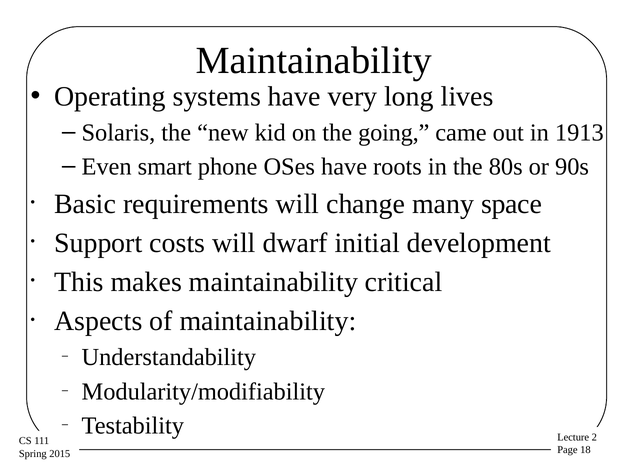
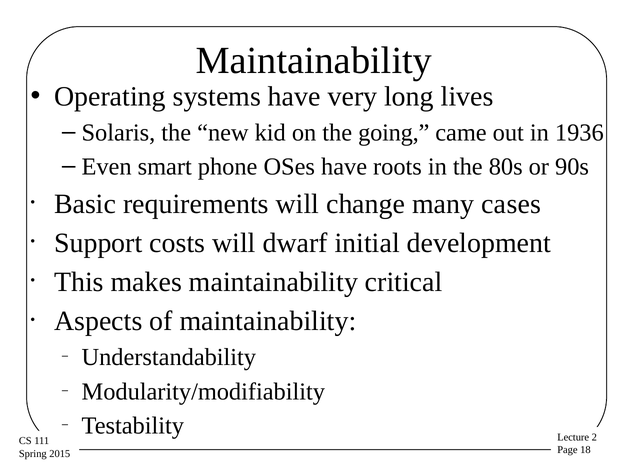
1913: 1913 -> 1936
space: space -> cases
